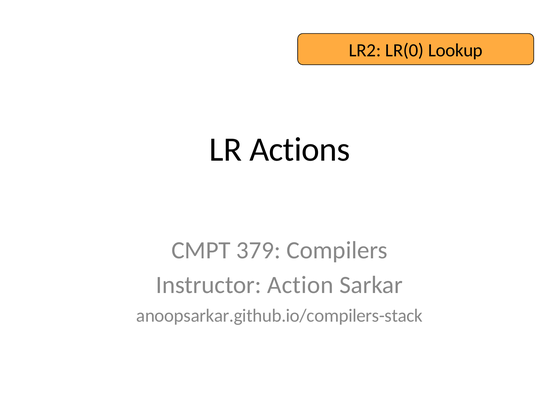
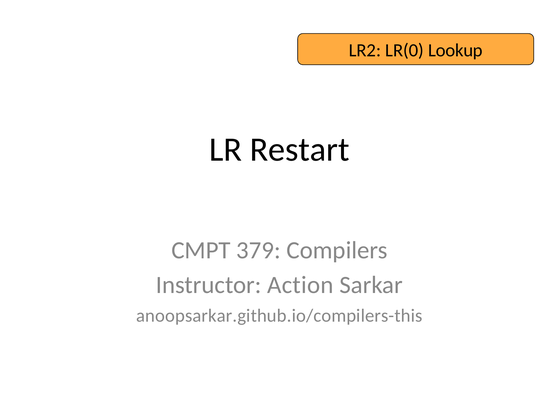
Actions: Actions -> Restart
anoopsarkar.github.io/compilers-stack: anoopsarkar.github.io/compilers-stack -> anoopsarkar.github.io/compilers-this
